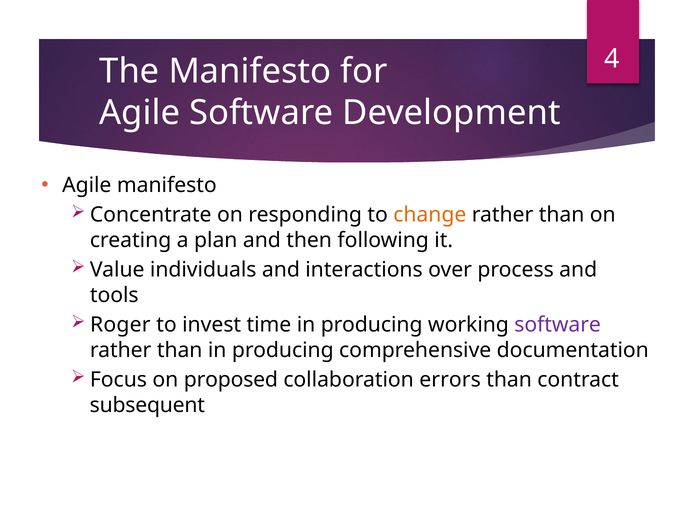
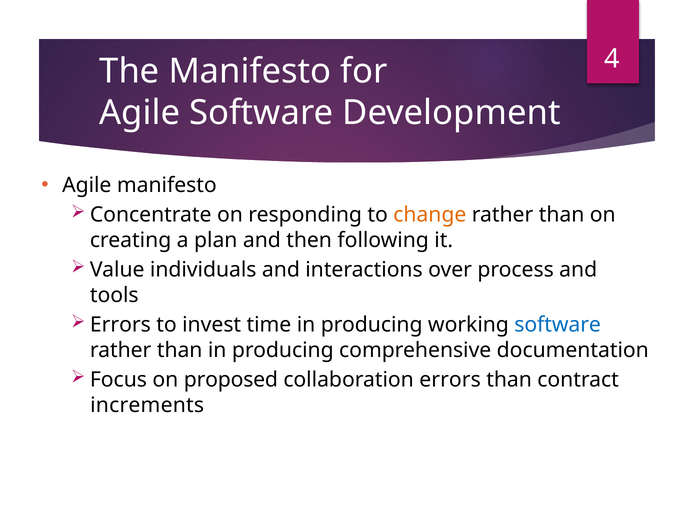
Roger at (120, 325): Roger -> Errors
software at (558, 325) colour: purple -> blue
subsequent: subsequent -> increments
